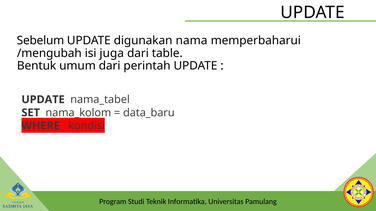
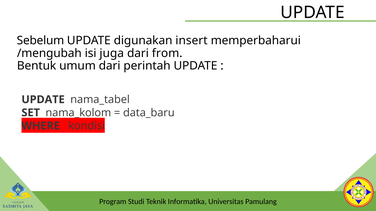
nama: nama -> insert
table: table -> from
